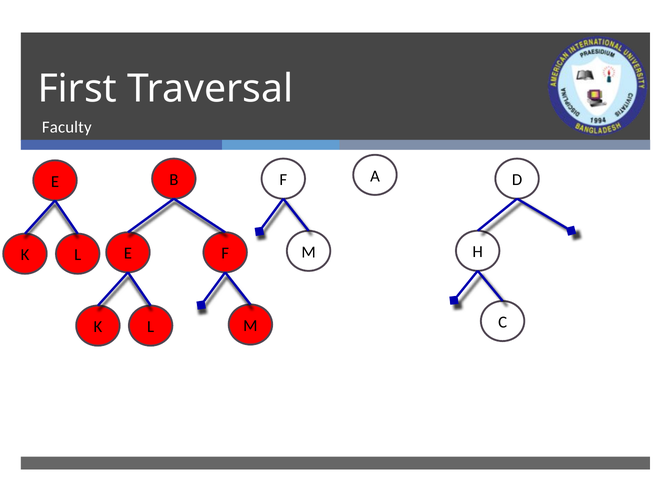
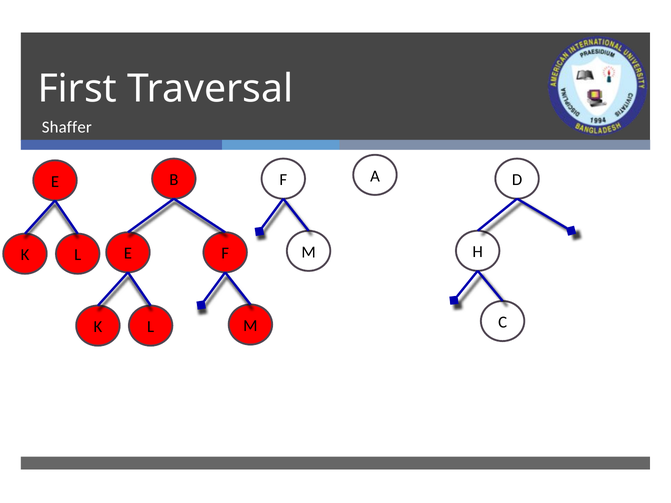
Faculty: Faculty -> Shaffer
